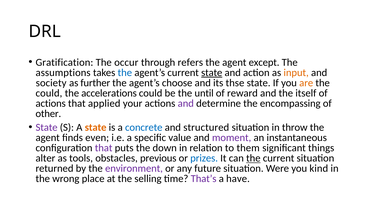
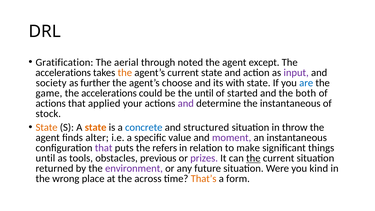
occur: occur -> aerial
refers: refers -> noted
assumptions at (63, 73): assumptions -> accelerations
the at (125, 73) colour: blue -> orange
state at (212, 73) underline: present -> none
input colour: orange -> purple
thse: thse -> with
are colour: orange -> blue
could at (49, 93): could -> game
reward: reward -> started
itself: itself -> both
the encompassing: encompassing -> instantaneous
other: other -> stock
State at (47, 127) colour: purple -> orange
even: even -> alter
down: down -> refers
them: them -> make
alter at (45, 158): alter -> until
prizes colour: blue -> purple
selling: selling -> across
That’s colour: purple -> orange
have: have -> form
